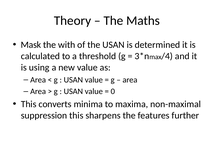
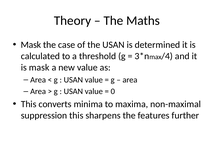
with: with -> case
is using: using -> mask
